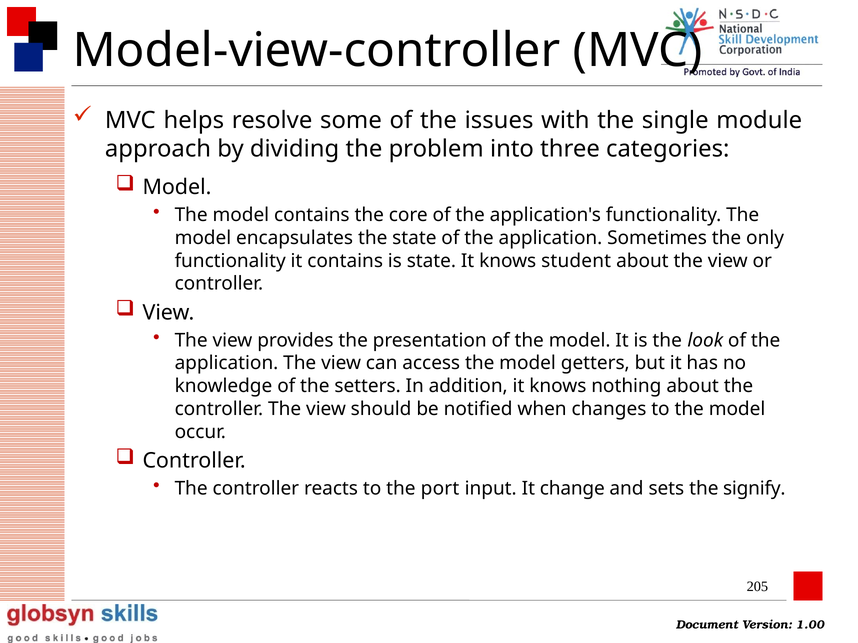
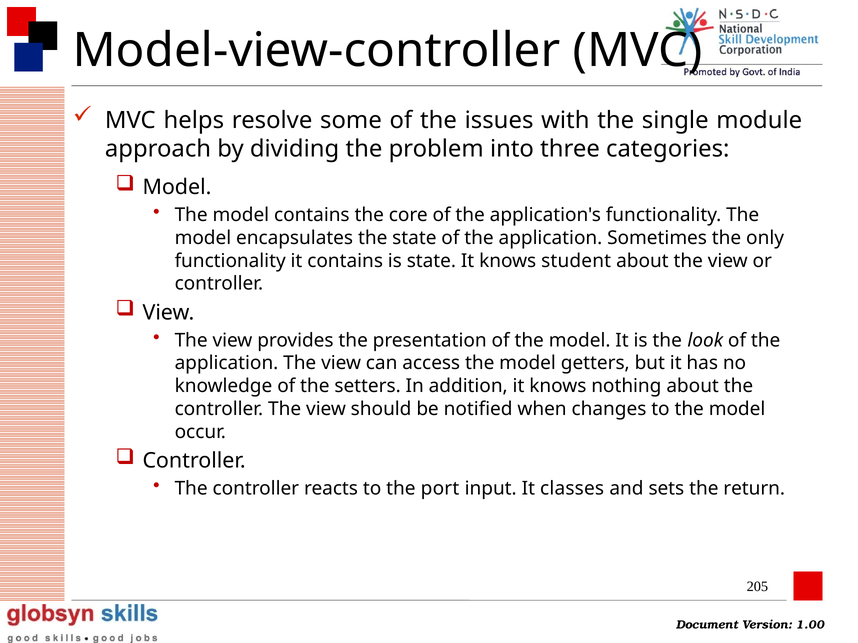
change: change -> classes
signify: signify -> return
